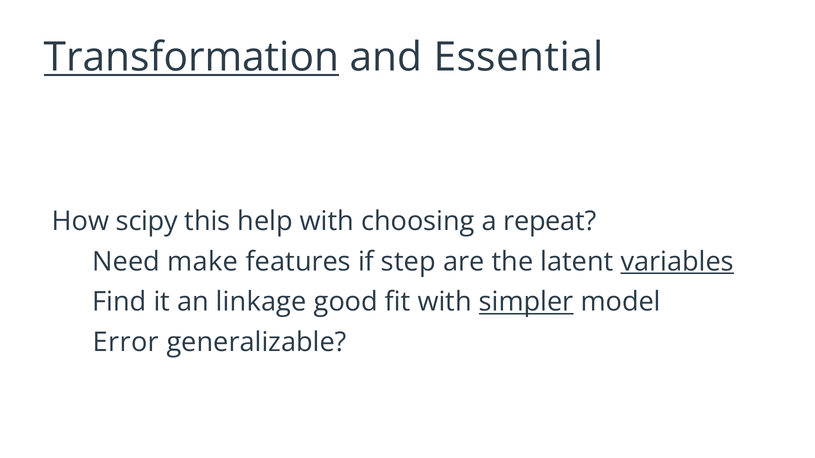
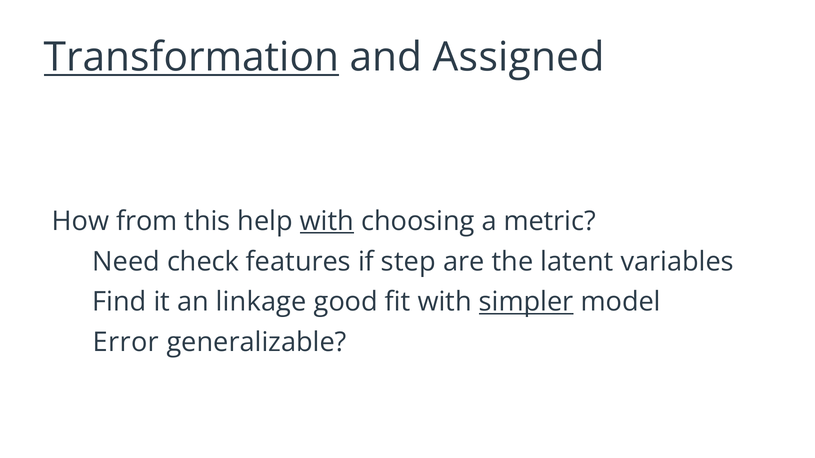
Essential: Essential -> Assigned
scipy: scipy -> from
with at (327, 221) underline: none -> present
repeat: repeat -> metric
make: make -> check
variables underline: present -> none
